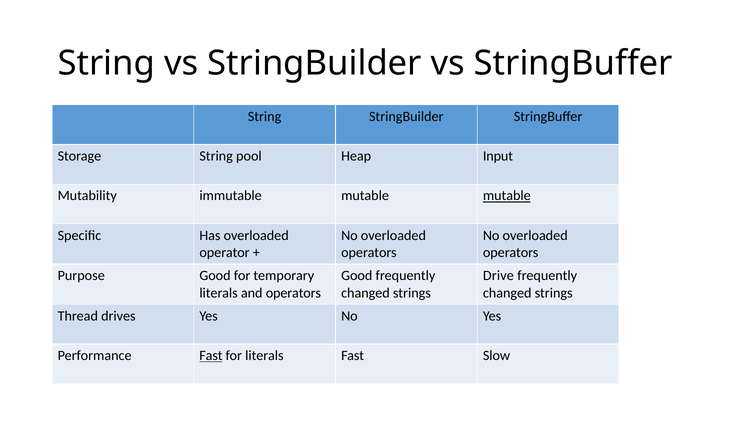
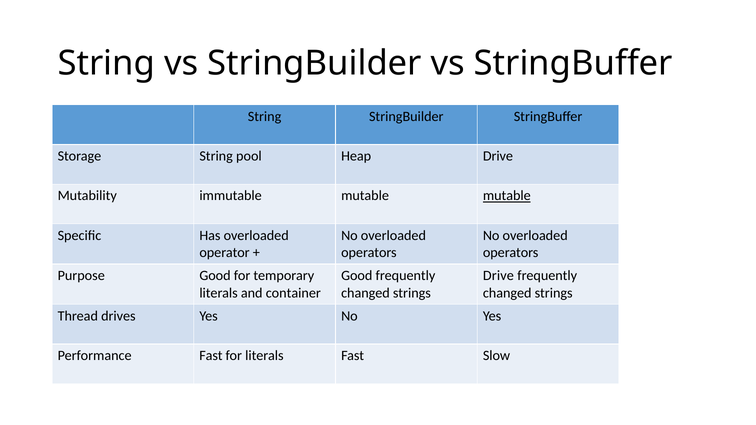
Heap Input: Input -> Drive
and operators: operators -> container
Fast at (211, 356) underline: present -> none
